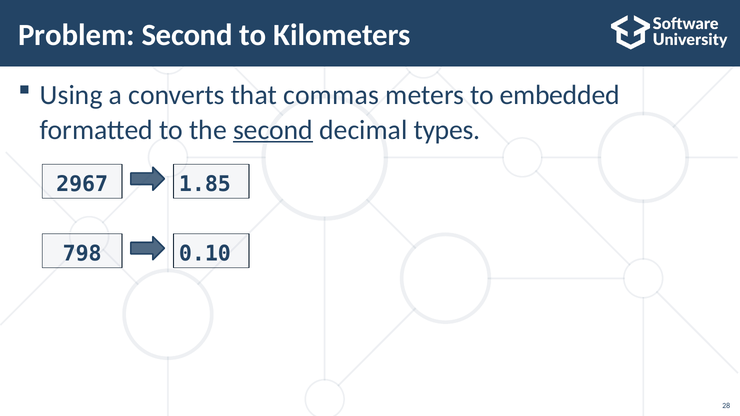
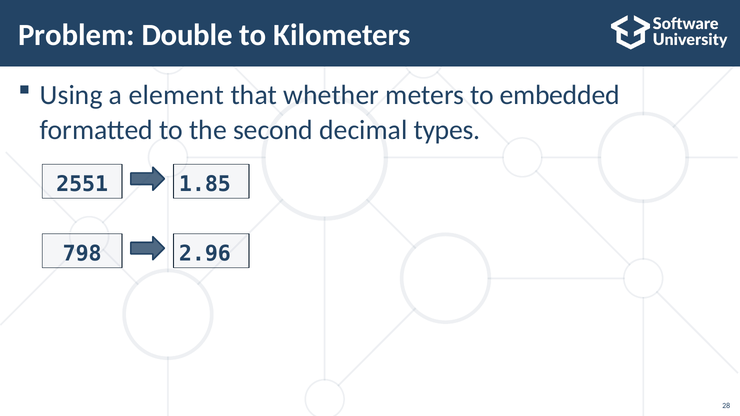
Problem Second: Second -> Double
converts: converts -> element
commas: commas -> whether
second at (273, 130) underline: present -> none
2967: 2967 -> 2551
0.10: 0.10 -> 2.96
